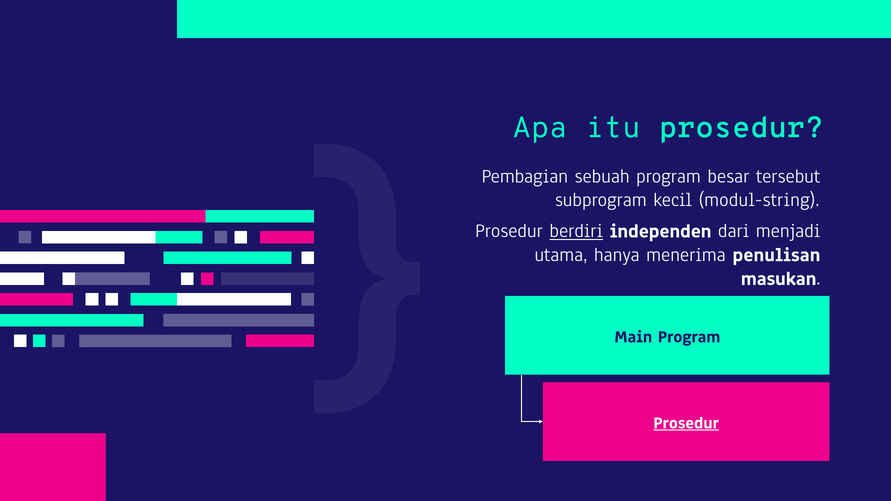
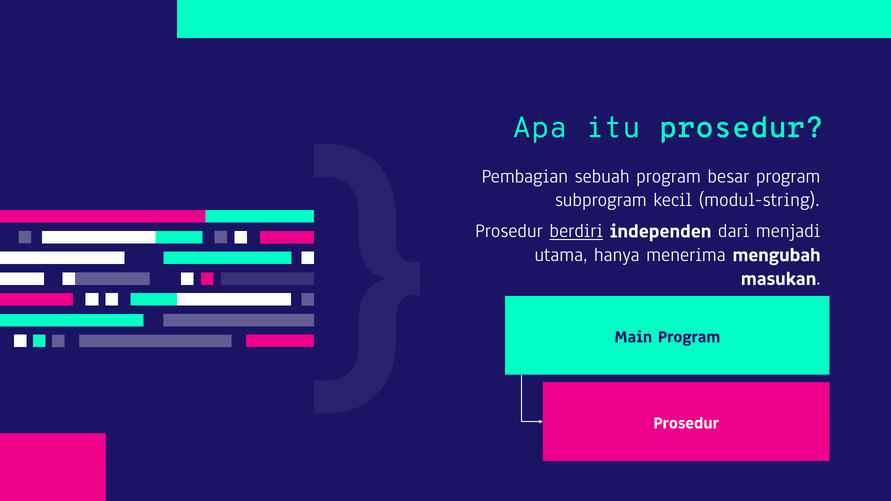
besar tersebut: tersebut -> program
penulisan: penulisan -> mengubah
Prosedur at (686, 423) underline: present -> none
